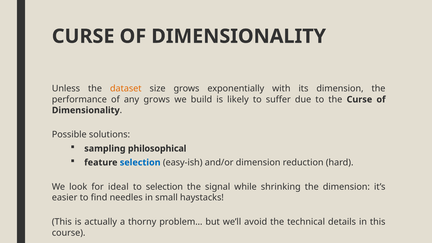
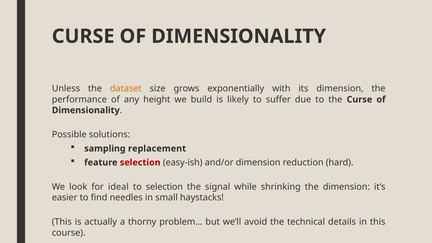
any grows: grows -> height
philosophical: philosophical -> replacement
selection at (140, 162) colour: blue -> red
